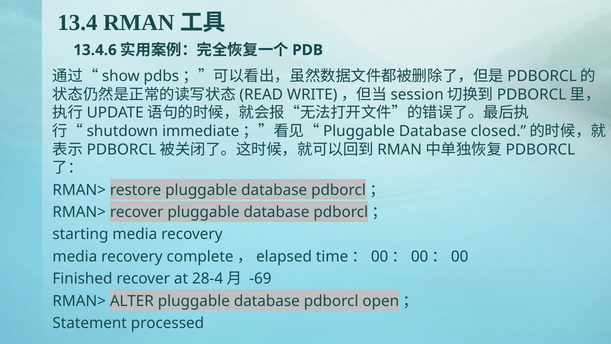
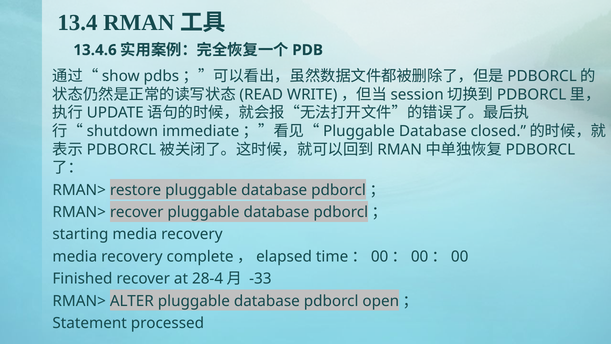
-69: -69 -> -33
